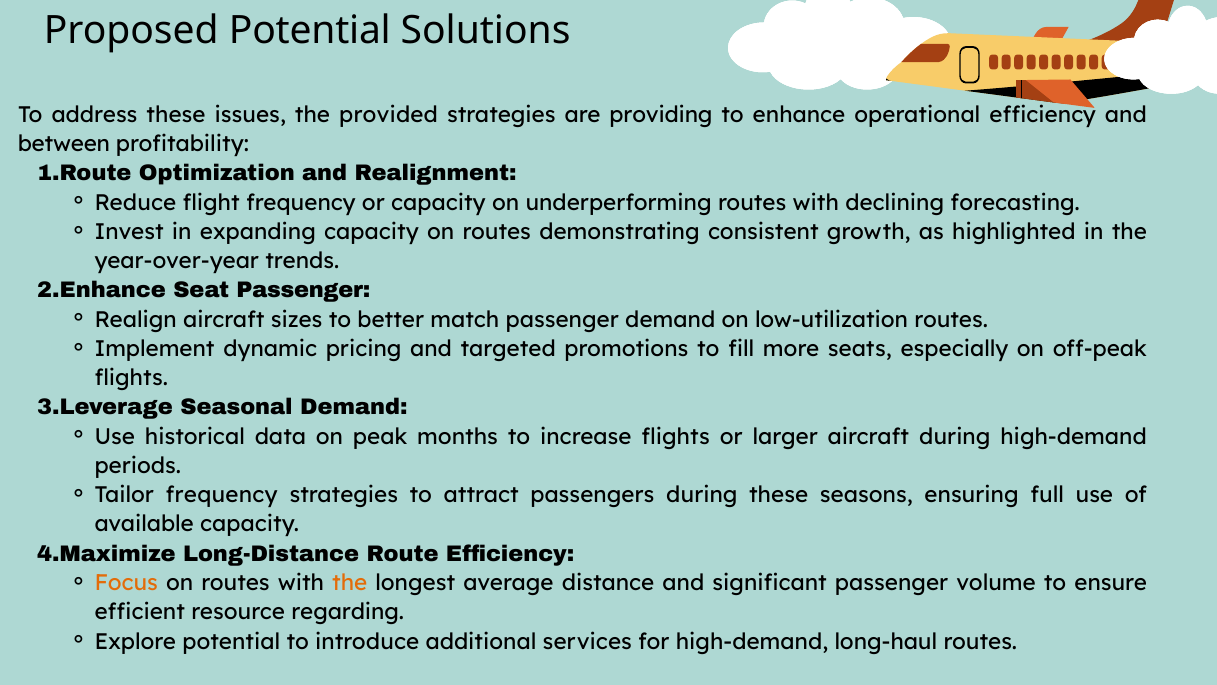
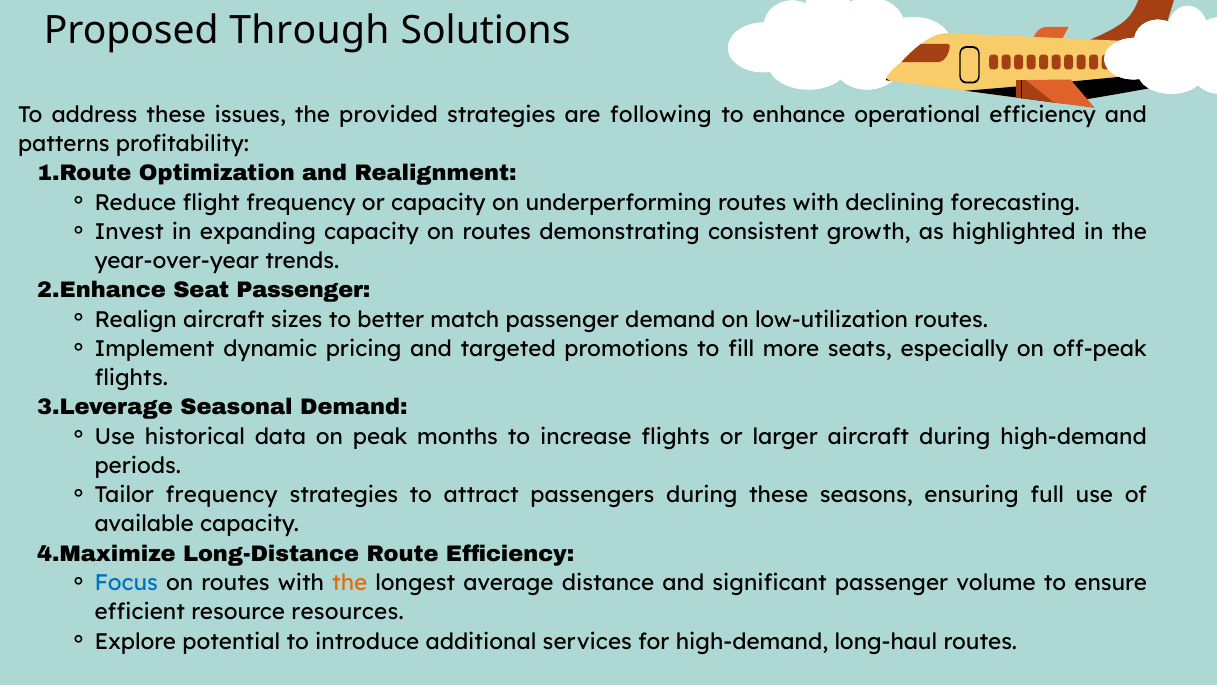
Proposed Potential: Potential -> Through
providing: providing -> following
between: between -> patterns
Focus colour: orange -> blue
regarding: regarding -> resources
